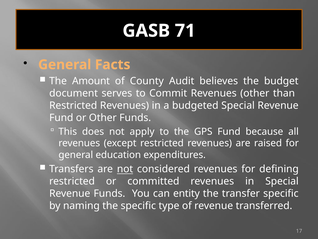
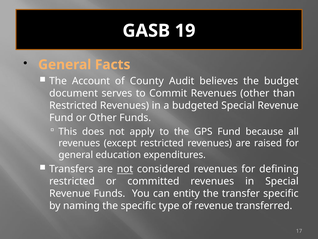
71: 71 -> 19
Amount: Amount -> Account
